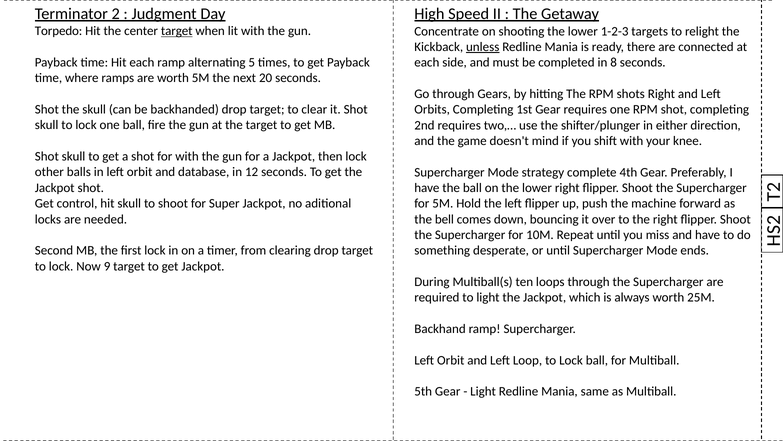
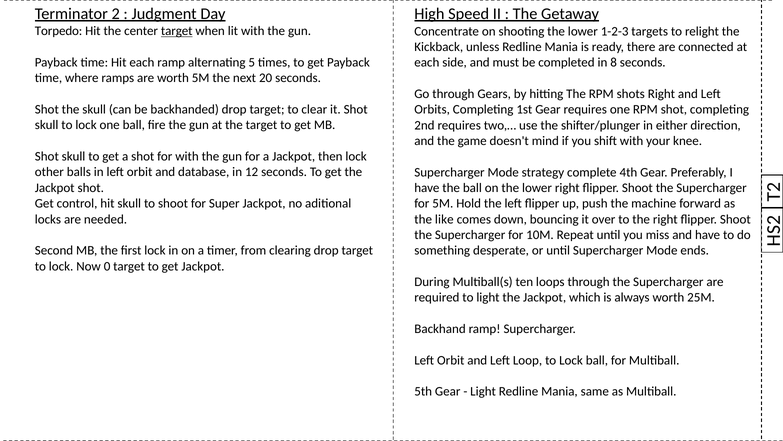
unless underline: present -> none
bell: bell -> like
9: 9 -> 0
